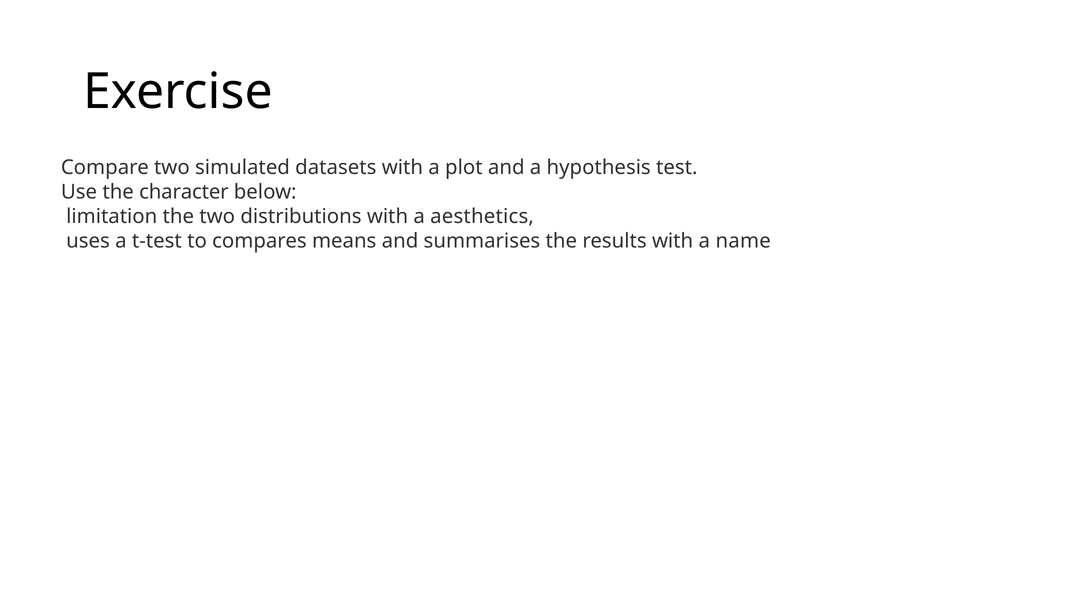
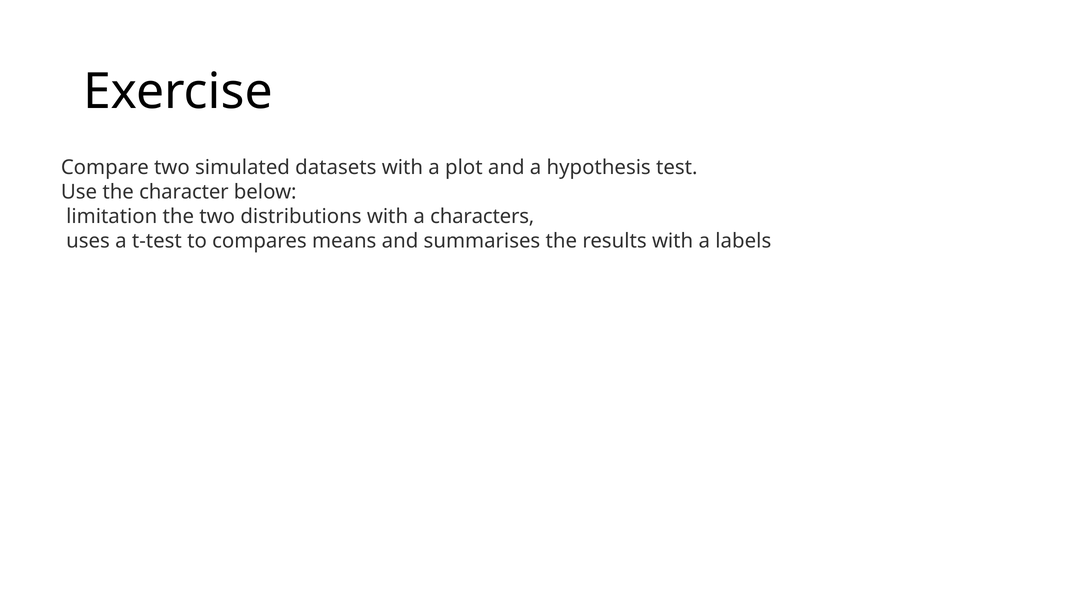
aesthetics: aesthetics -> characters
name: name -> labels
